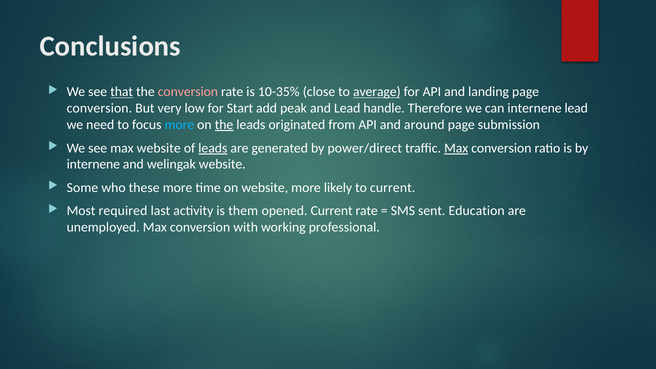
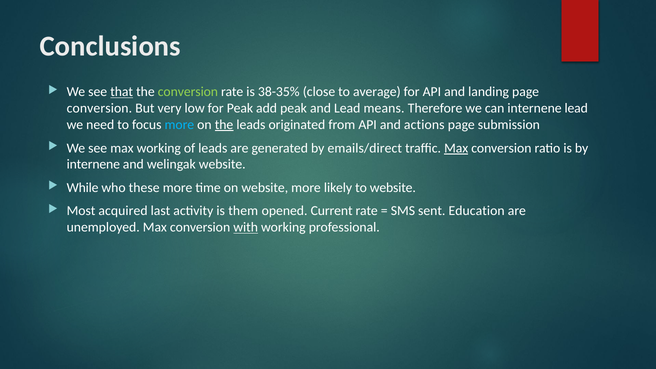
conversion at (188, 92) colour: pink -> light green
10-35%: 10-35% -> 38-35%
average underline: present -> none
for Start: Start -> Peak
handle: handle -> means
around: around -> actions
max website: website -> working
leads at (213, 148) underline: present -> none
power/direct: power/direct -> emails/direct
Some: Some -> While
to current: current -> website
required: required -> acquired
with underline: none -> present
